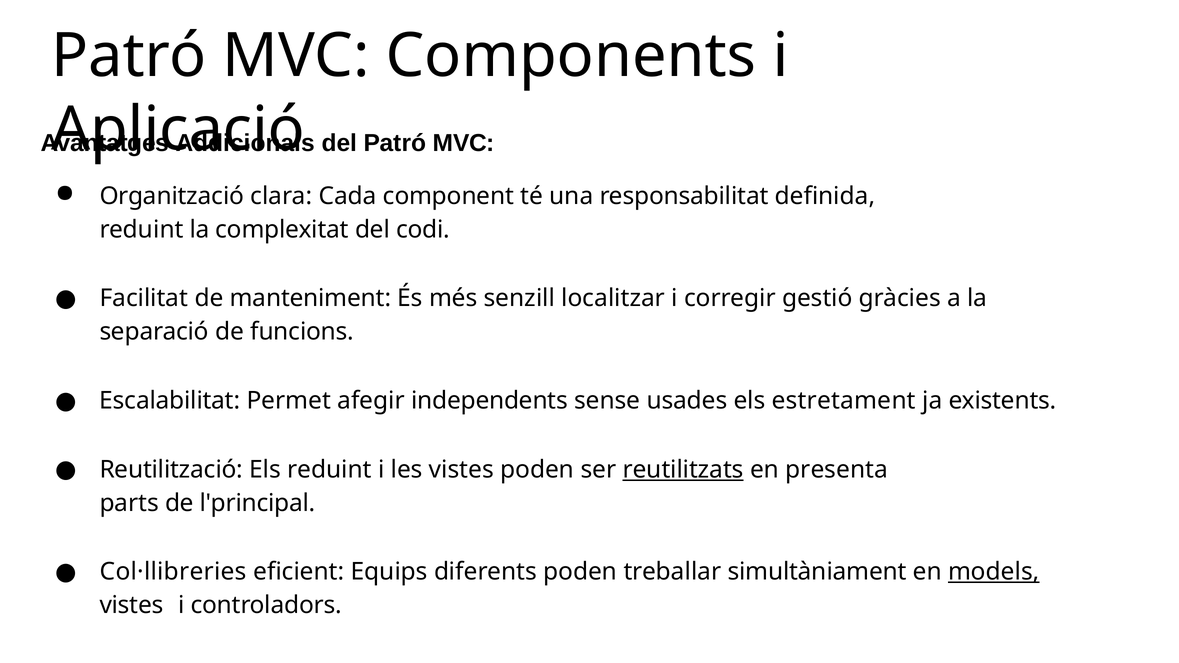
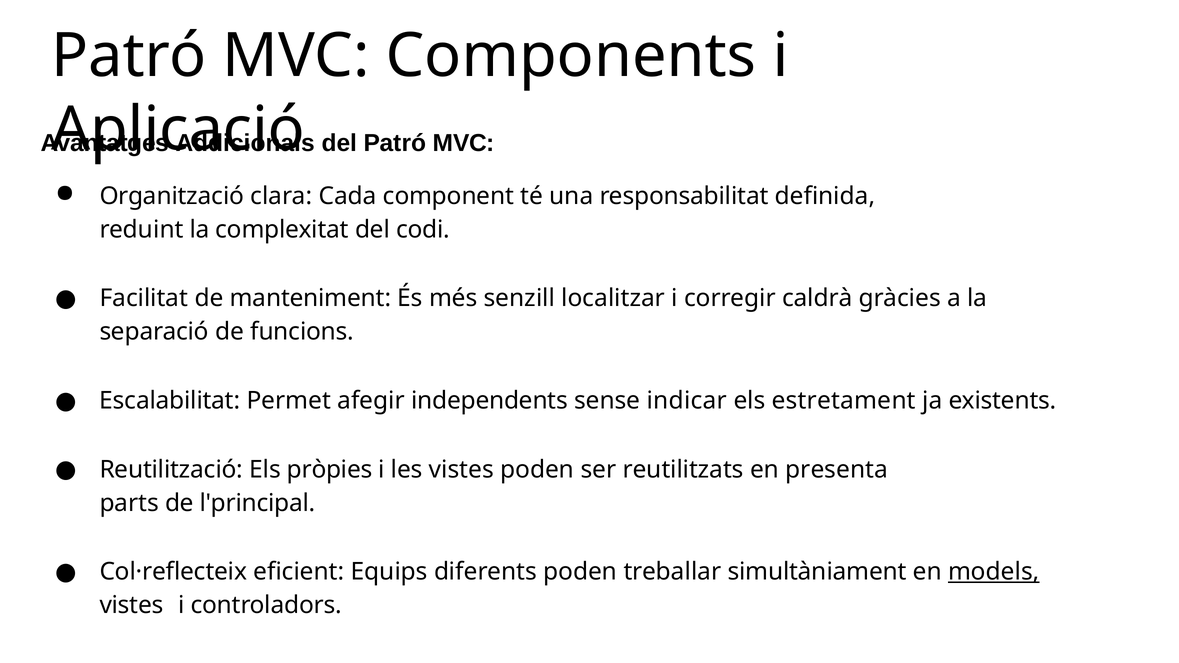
gestió: gestió -> caldrà
usades: usades -> indicar
Els reduint: reduint -> pròpies
reutilitzats underline: present -> none
Col·llibreries: Col·llibreries -> Col·reflecteix
